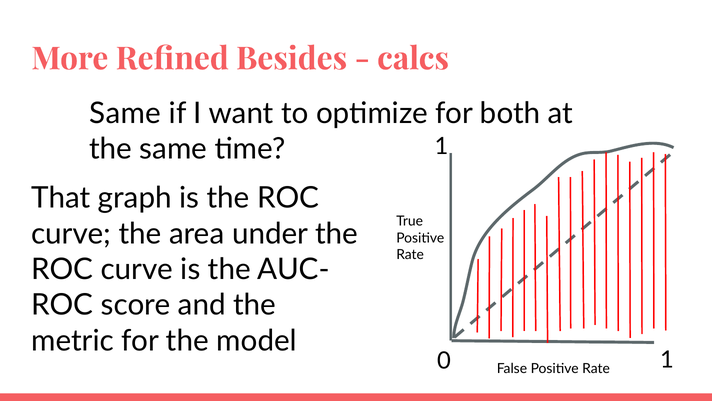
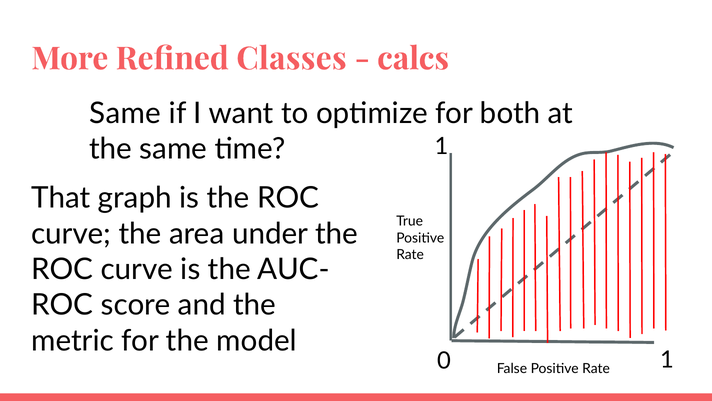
Besides: Besides -> Classes
